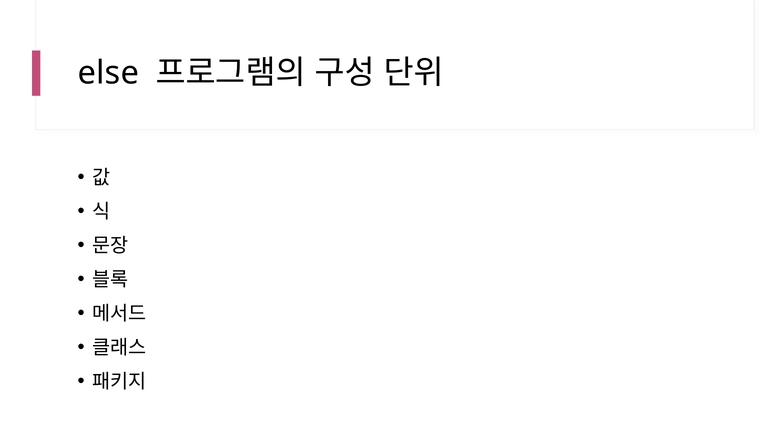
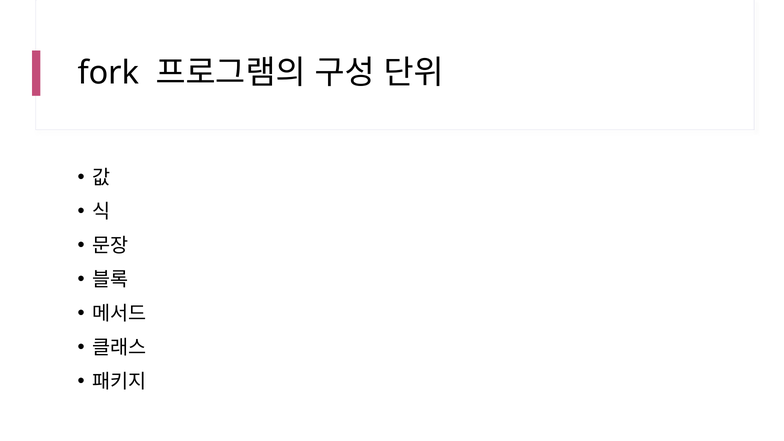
else: else -> fork
